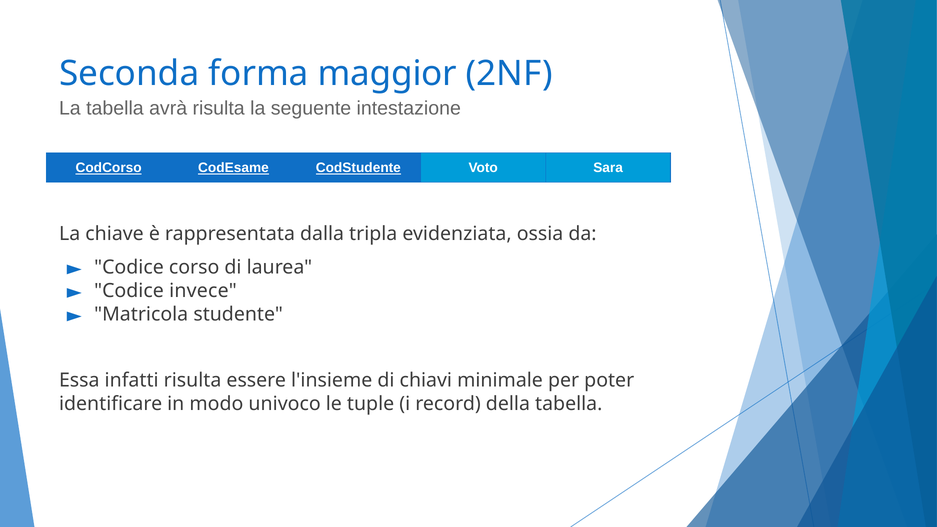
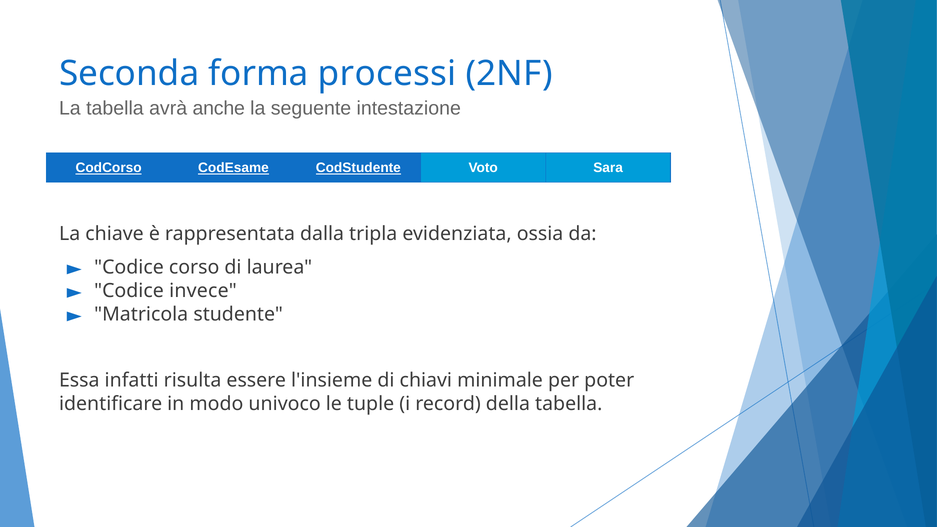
maggior: maggior -> processi
avrà risulta: risulta -> anche
